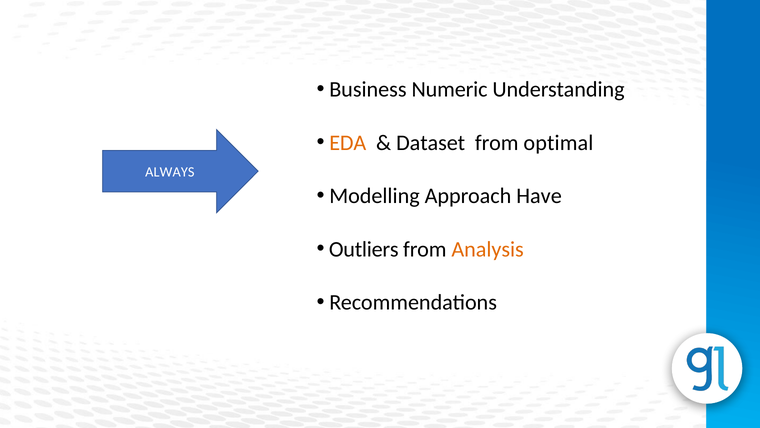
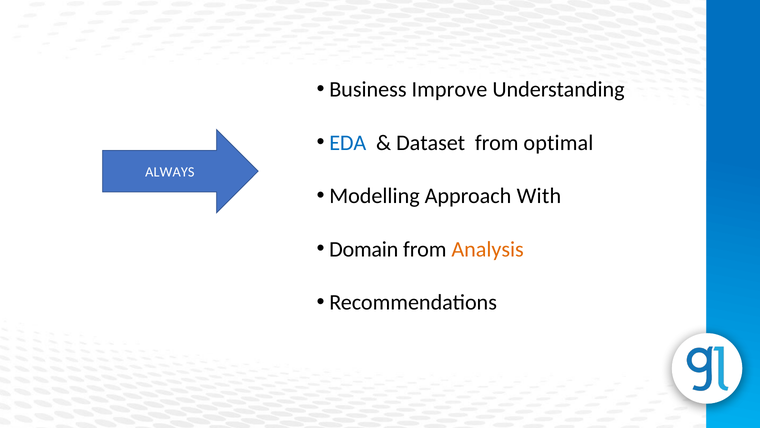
Numeric: Numeric -> Improve
EDA colour: orange -> blue
Have: Have -> With
Outliers: Outliers -> Domain
